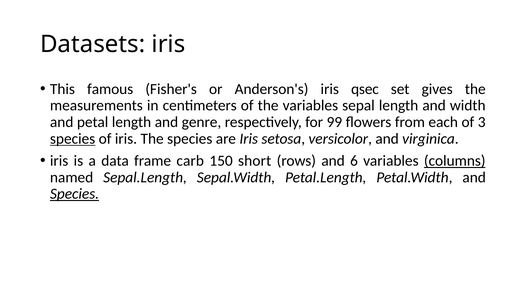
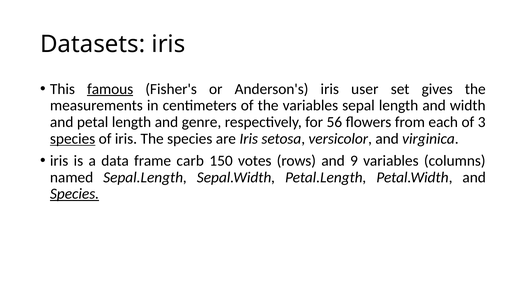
famous underline: none -> present
qsec: qsec -> user
99: 99 -> 56
short: short -> votes
6: 6 -> 9
columns underline: present -> none
